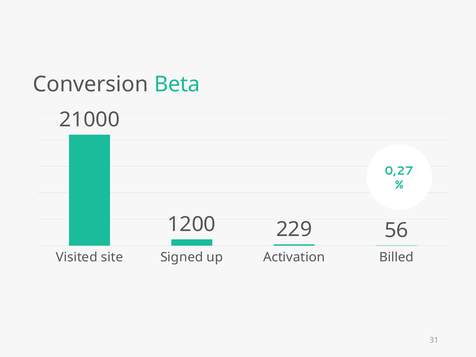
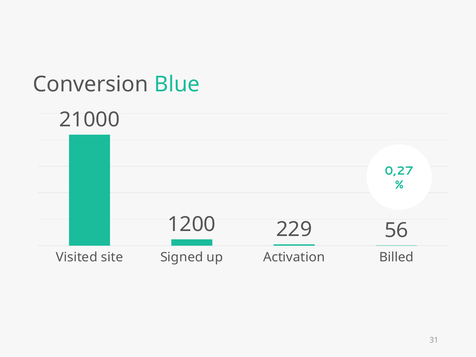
Beta: Beta -> Blue
